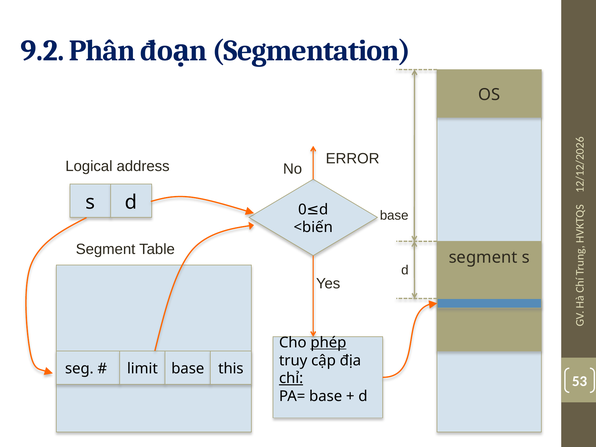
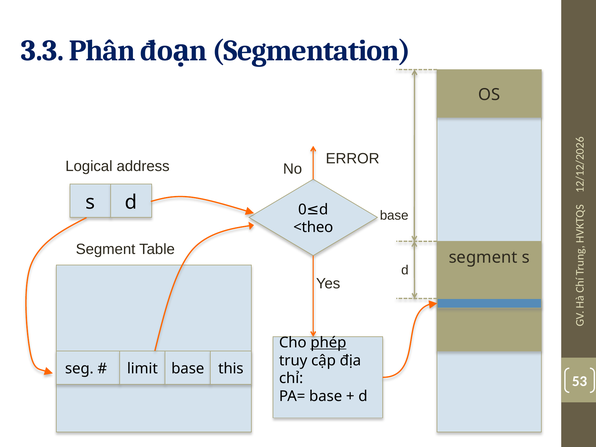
9.2: 9.2 -> 3.3
<biến: <biến -> <theo
chỉ underline: present -> none
